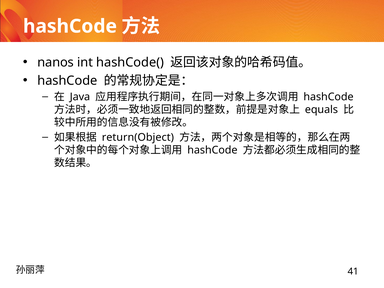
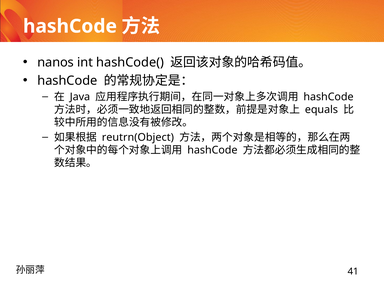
return(Object: return(Object -> reutrn(Object
